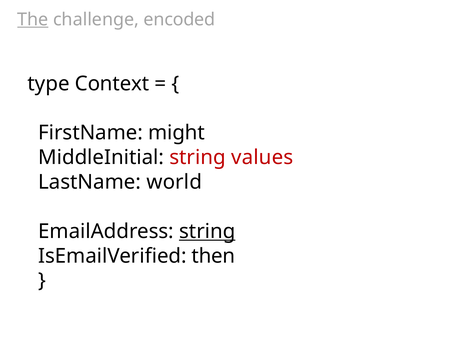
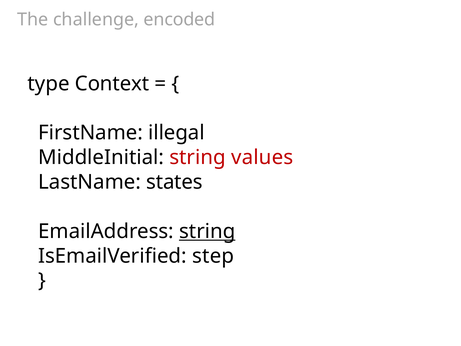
The underline: present -> none
might: might -> illegal
world: world -> states
then: then -> step
